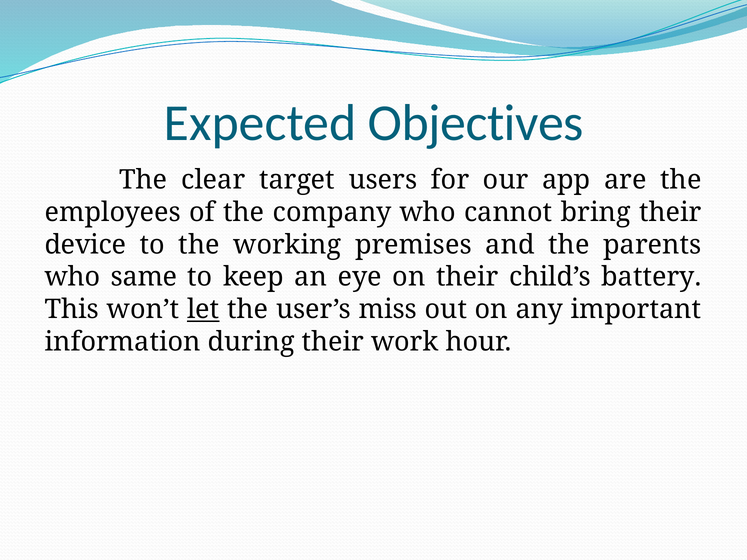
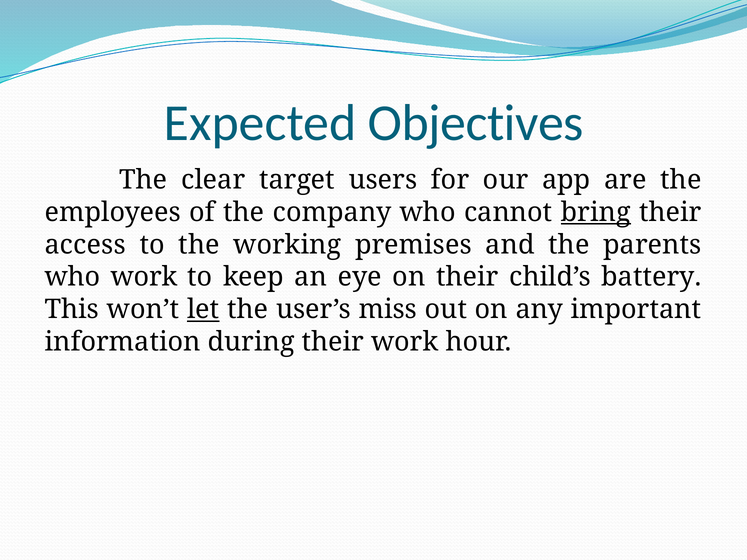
bring underline: none -> present
device: device -> access
who same: same -> work
